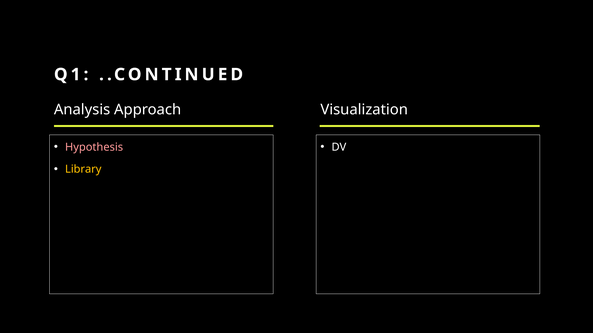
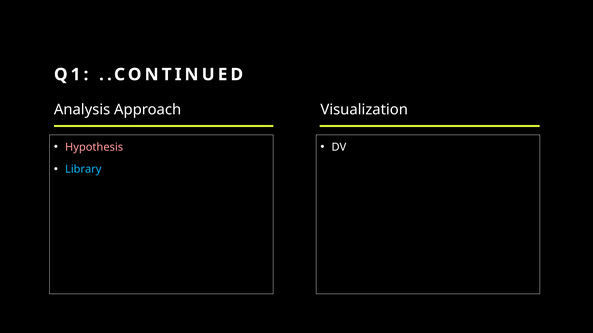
Library colour: yellow -> light blue
